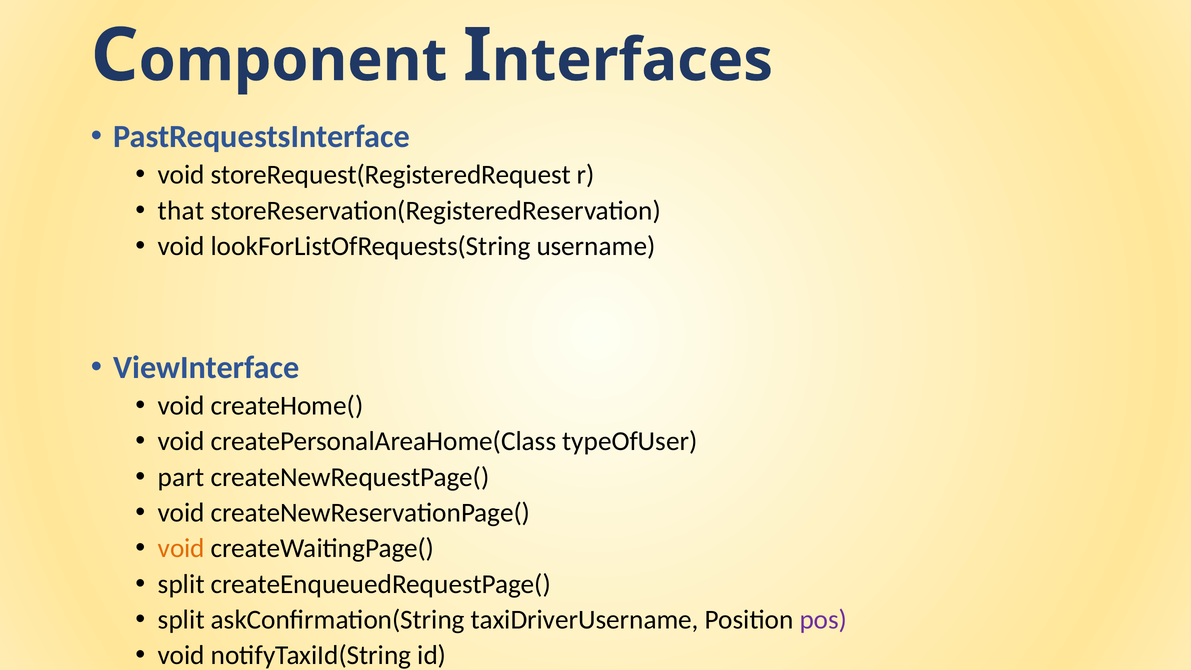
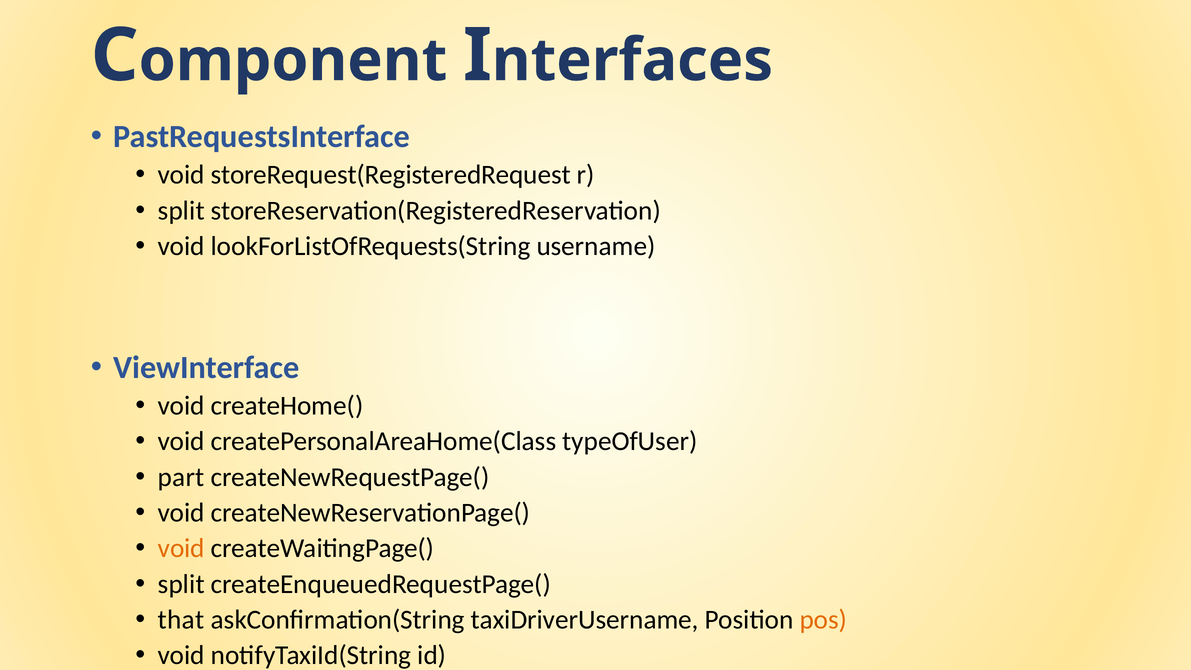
that at (181, 211): that -> split
split at (181, 620): split -> that
pos colour: purple -> orange
